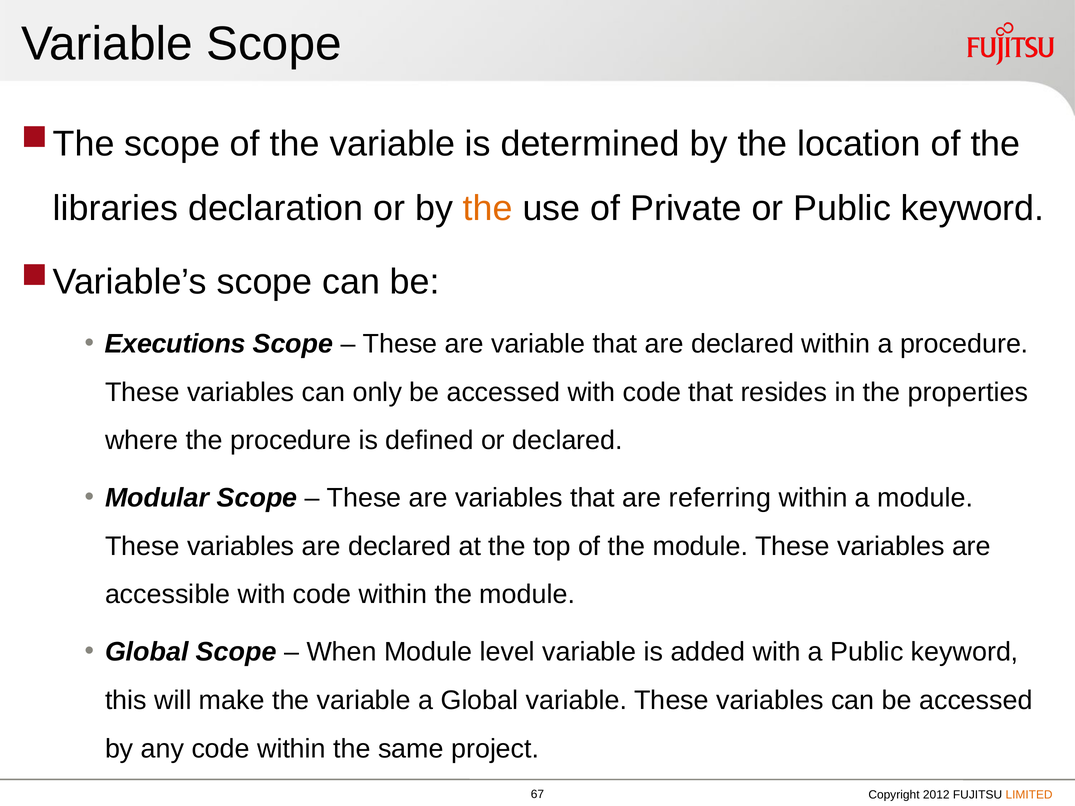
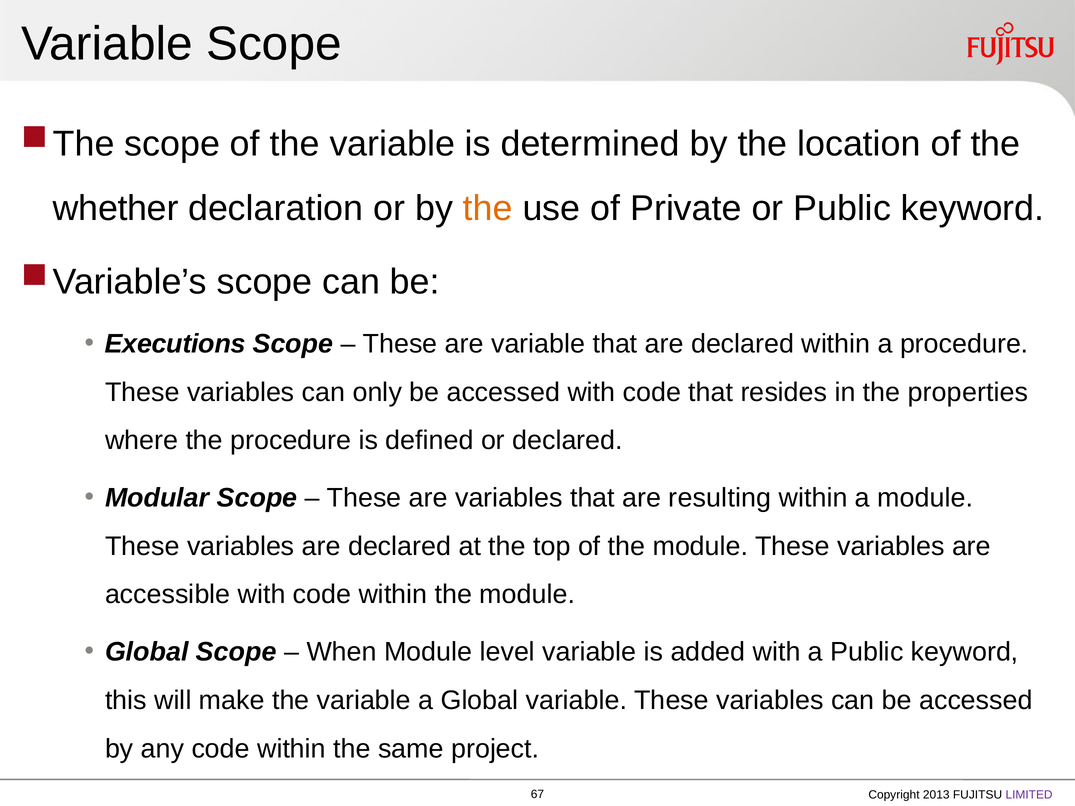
libraries: libraries -> whether
referring: referring -> resulting
2012: 2012 -> 2013
LIMITED colour: orange -> purple
